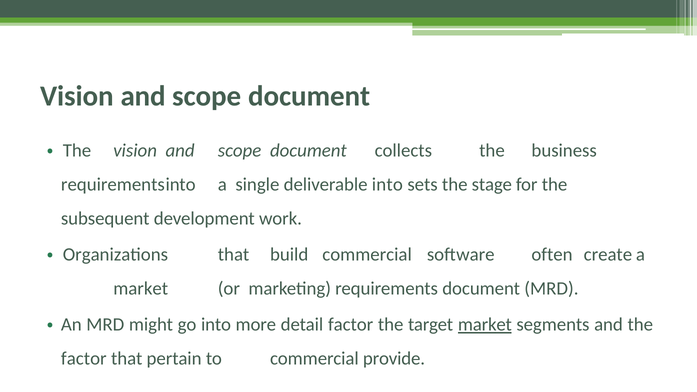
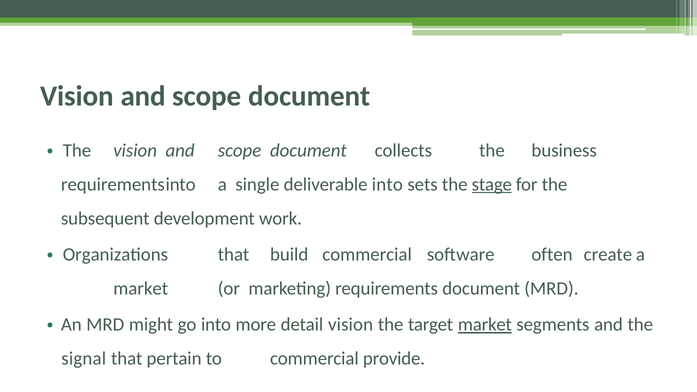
stage underline: none -> present
detail factor: factor -> vision
factor at (84, 359): factor -> signal
